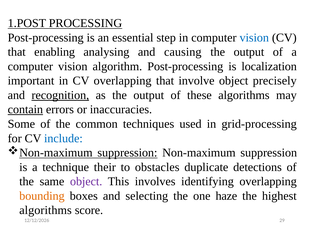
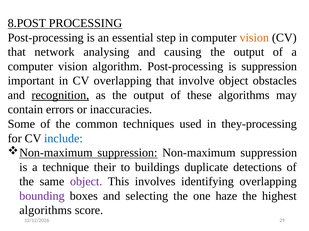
1.POST: 1.POST -> 8.POST
vision at (254, 38) colour: blue -> orange
enabling: enabling -> network
is localization: localization -> suppression
precisely: precisely -> obstacles
contain underline: present -> none
grid-processing: grid-processing -> they-processing
obstacles: obstacles -> buildings
bounding colour: orange -> purple
